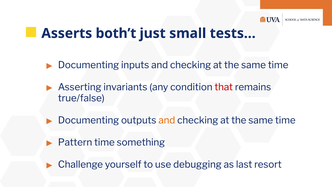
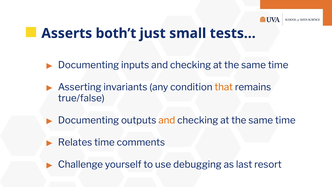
that colour: red -> orange
Pattern: Pattern -> Relates
something: something -> comments
